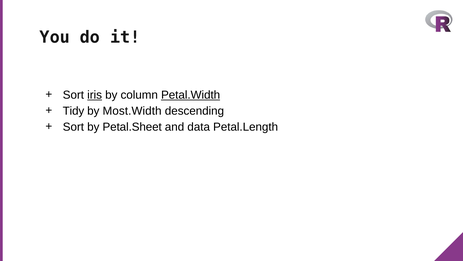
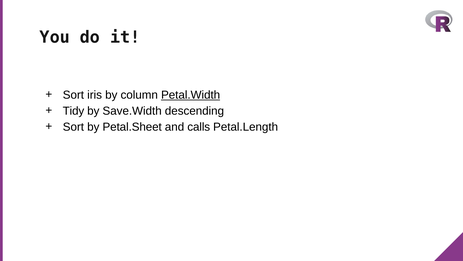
iris underline: present -> none
Most.Width: Most.Width -> Save.Width
data: data -> calls
